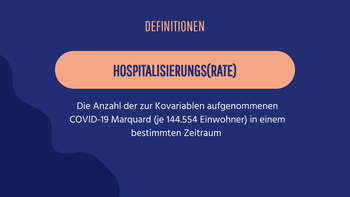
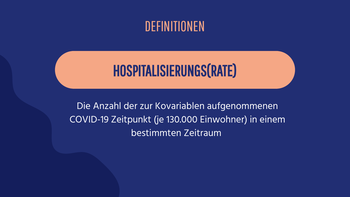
Marquard: Marquard -> Zeitpunkt
144.554: 144.554 -> 130.000
